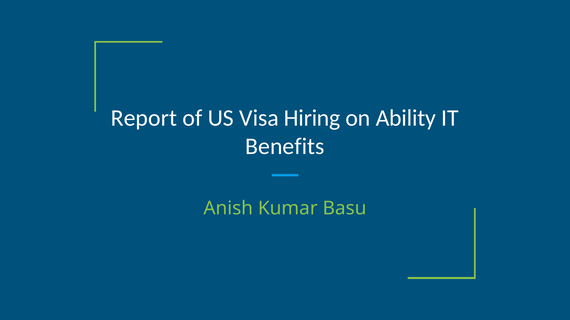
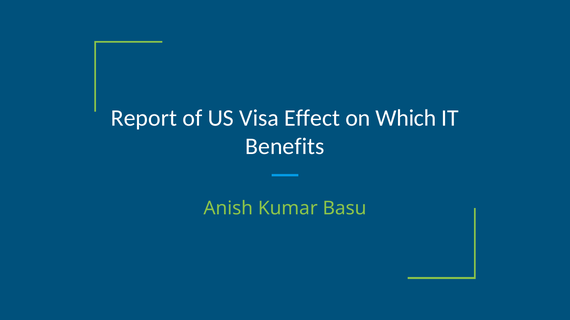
Hiring: Hiring -> Effect
Ability: Ability -> Which
